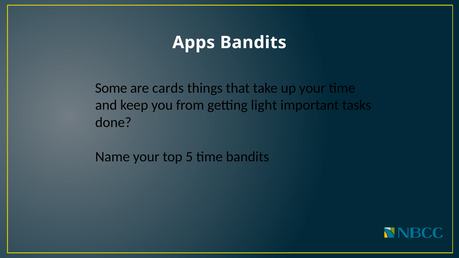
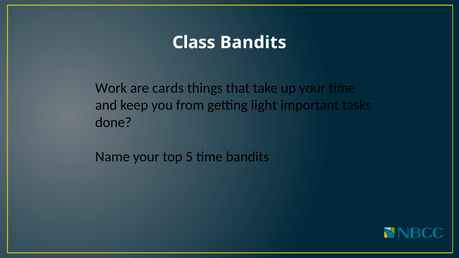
Apps: Apps -> Class
Some: Some -> Work
